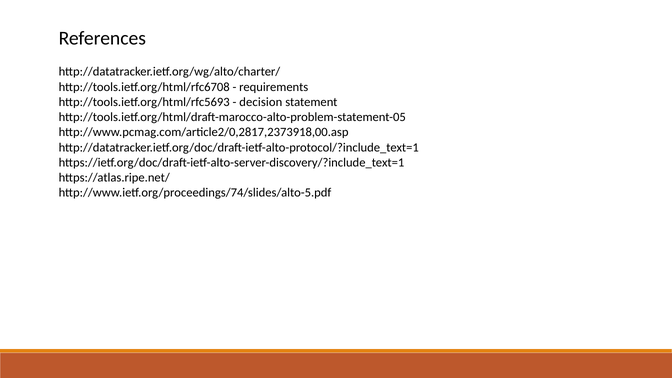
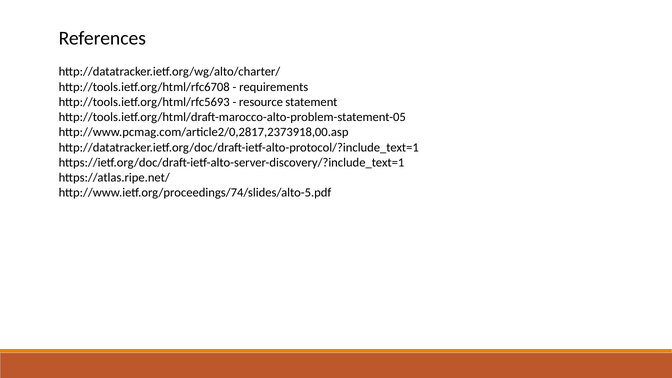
decision: decision -> resource
